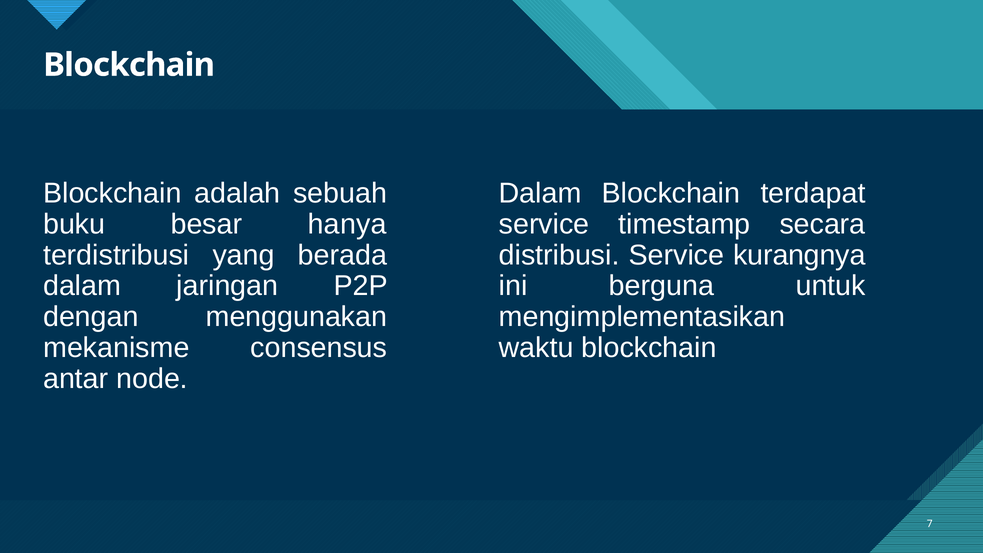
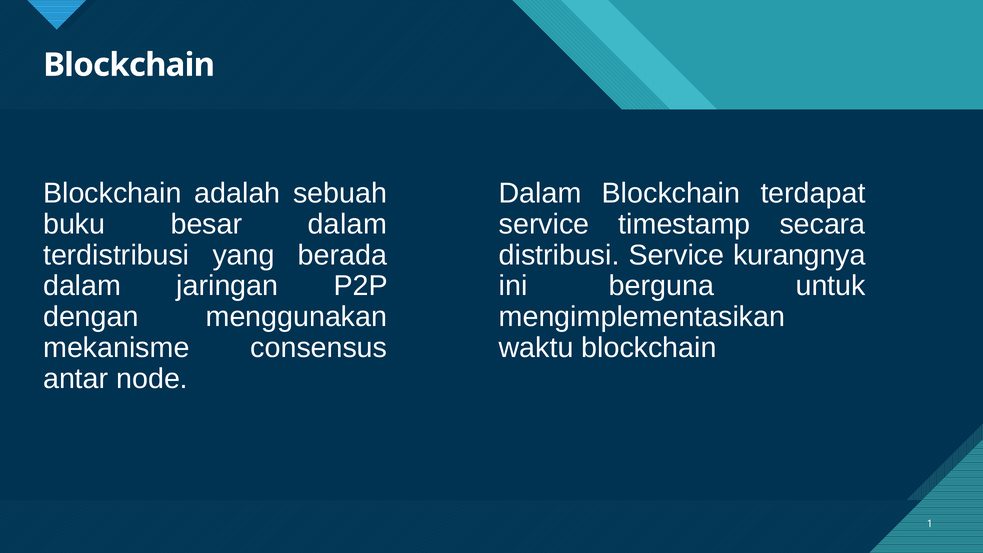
besar hanya: hanya -> dalam
7: 7 -> 1
